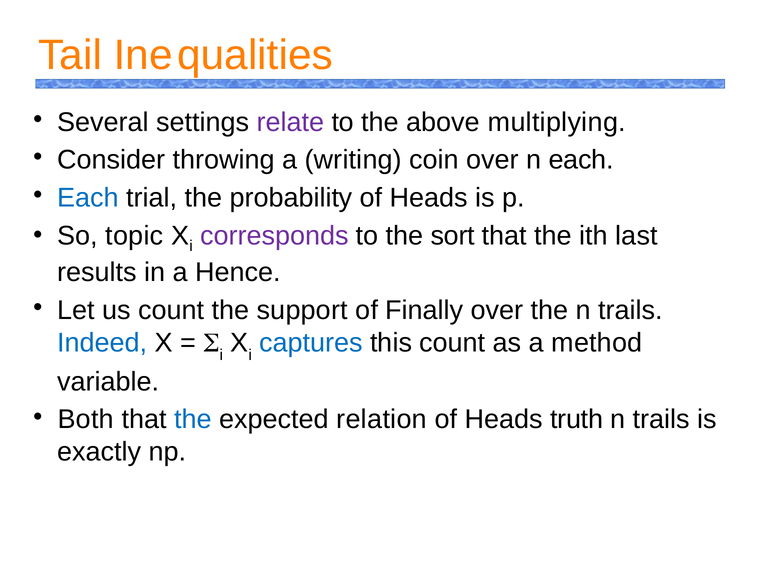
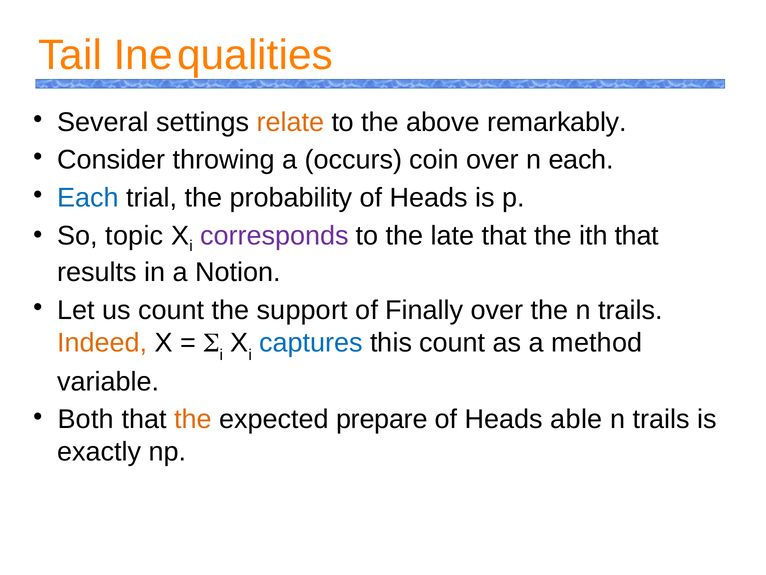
relate colour: purple -> orange
multiplying: multiplying -> remarkably
writing: writing -> occurs
sort: sort -> late
ith last: last -> that
Hence: Hence -> Notion
Indeed colour: blue -> orange
the at (193, 419) colour: blue -> orange
relation: relation -> prepare
truth: truth -> able
